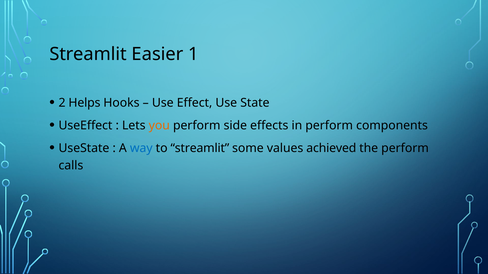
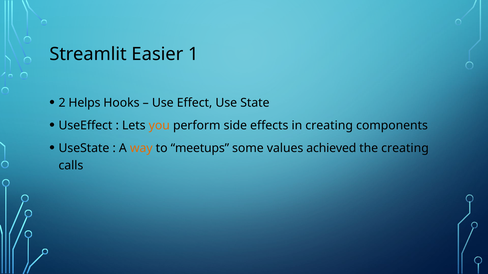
in perform: perform -> creating
way colour: blue -> orange
to streamlit: streamlit -> meetups
the perform: perform -> creating
